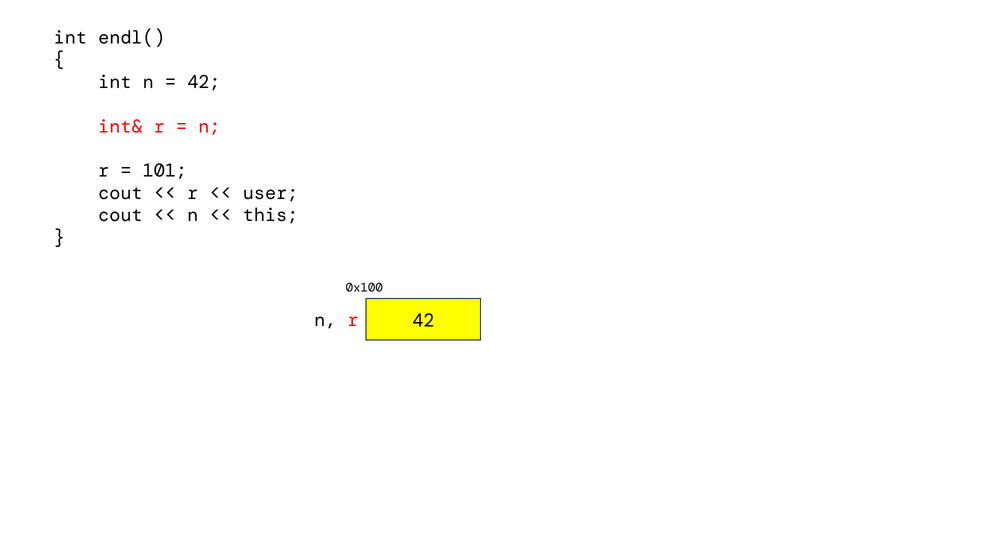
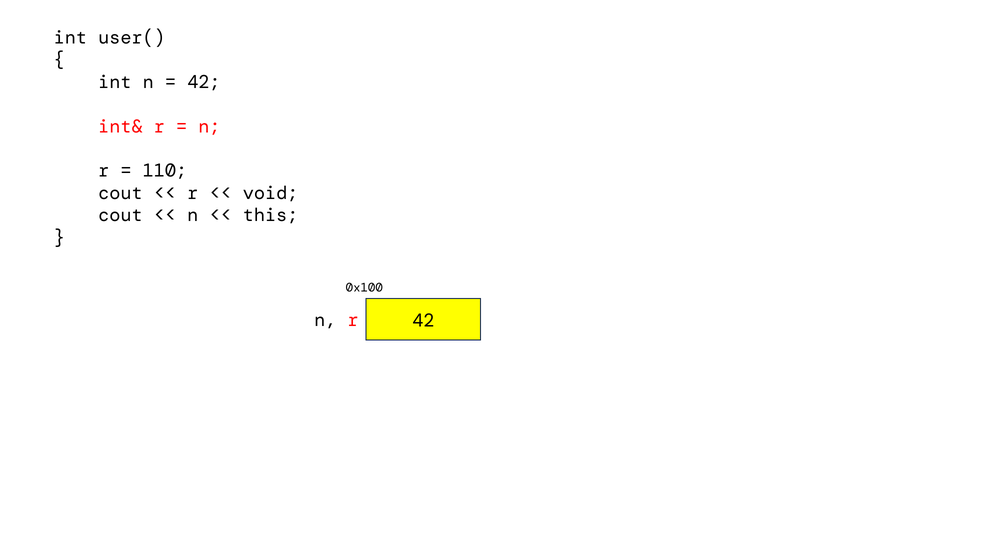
endl(: endl( -> user(
101: 101 -> 110
user: user -> void
